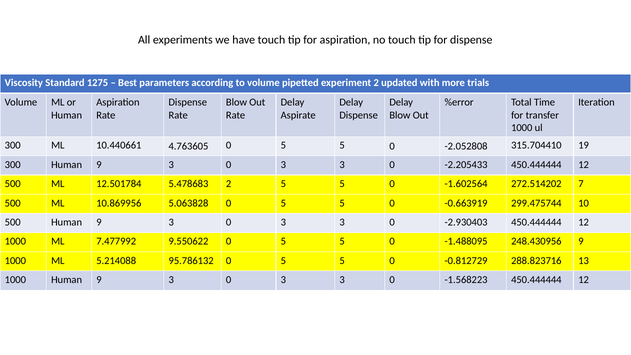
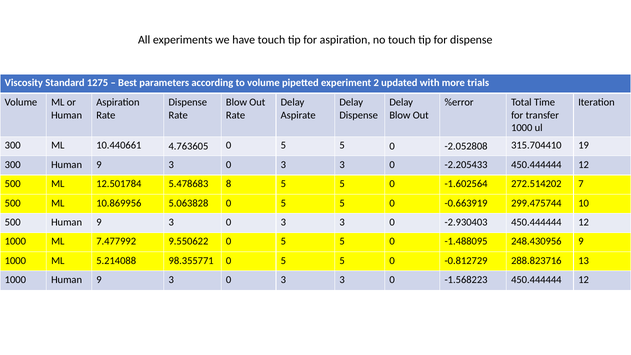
5.478683 2: 2 -> 8
95.786132: 95.786132 -> 98.355771
